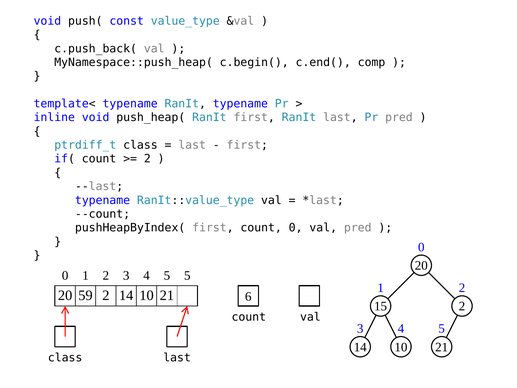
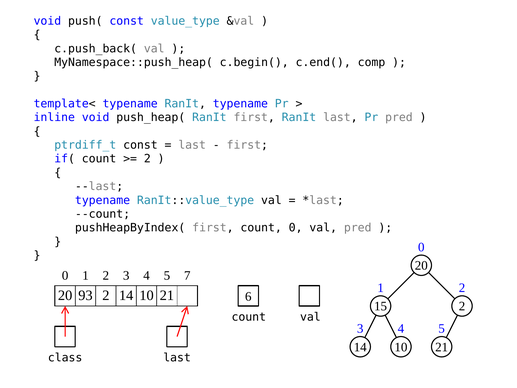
ptrdiff_t class: class -> const
5 5: 5 -> 7
59: 59 -> 93
